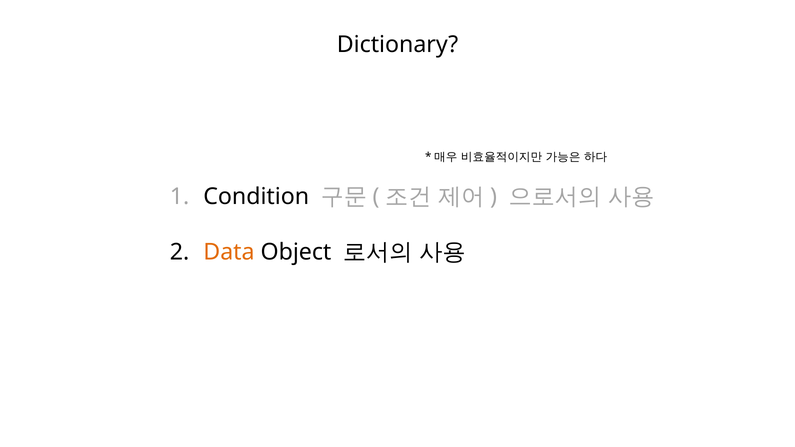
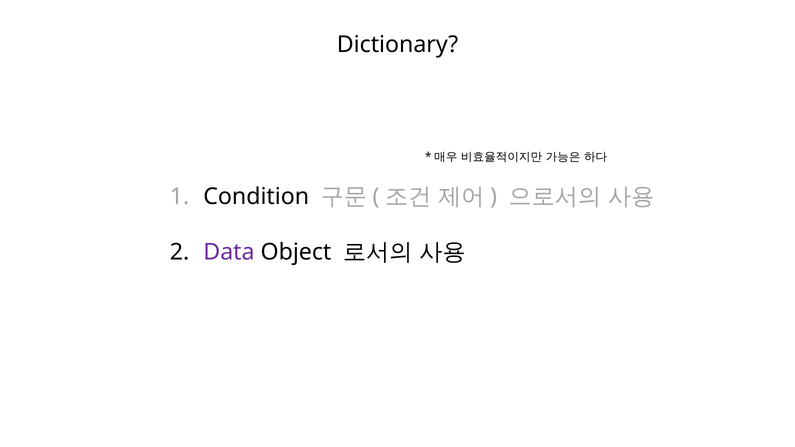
Data colour: orange -> purple
